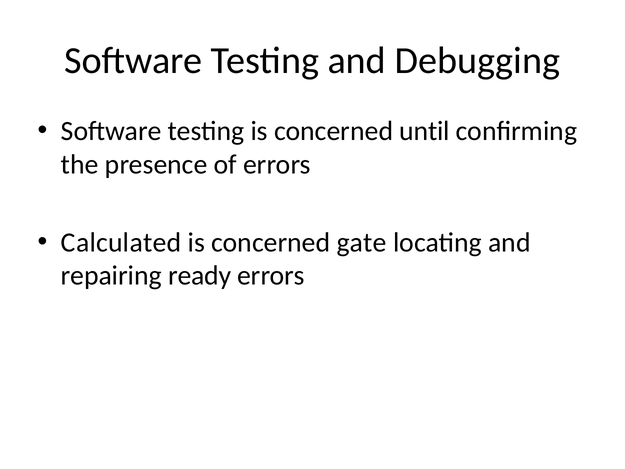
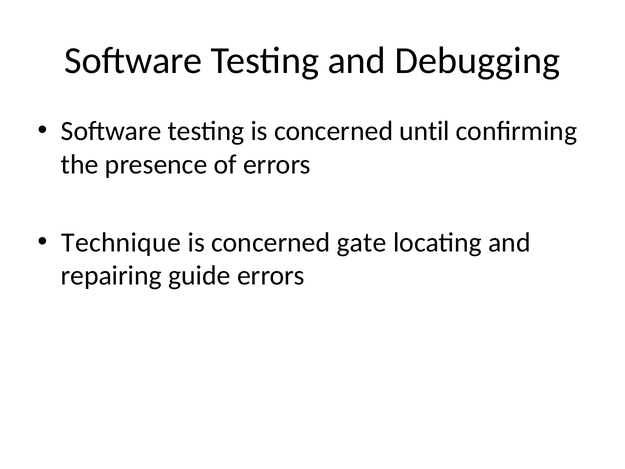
Calculated: Calculated -> Technique
ready: ready -> guide
